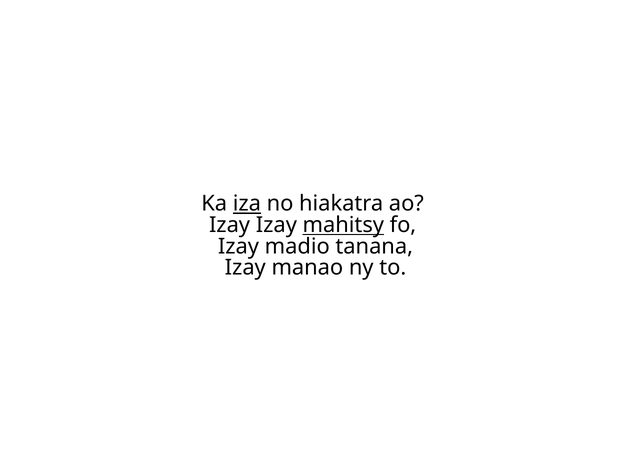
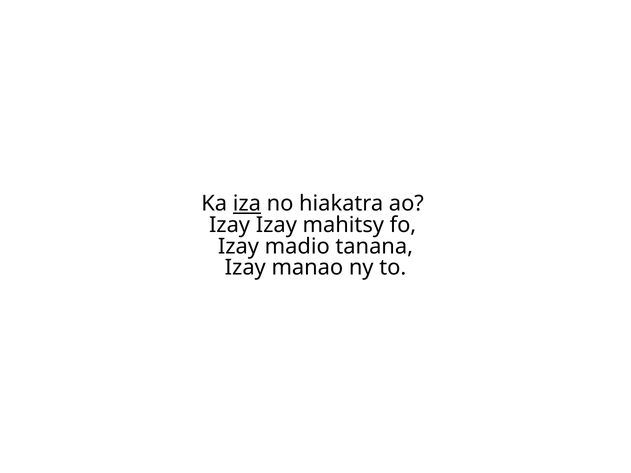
mahitsy underline: present -> none
